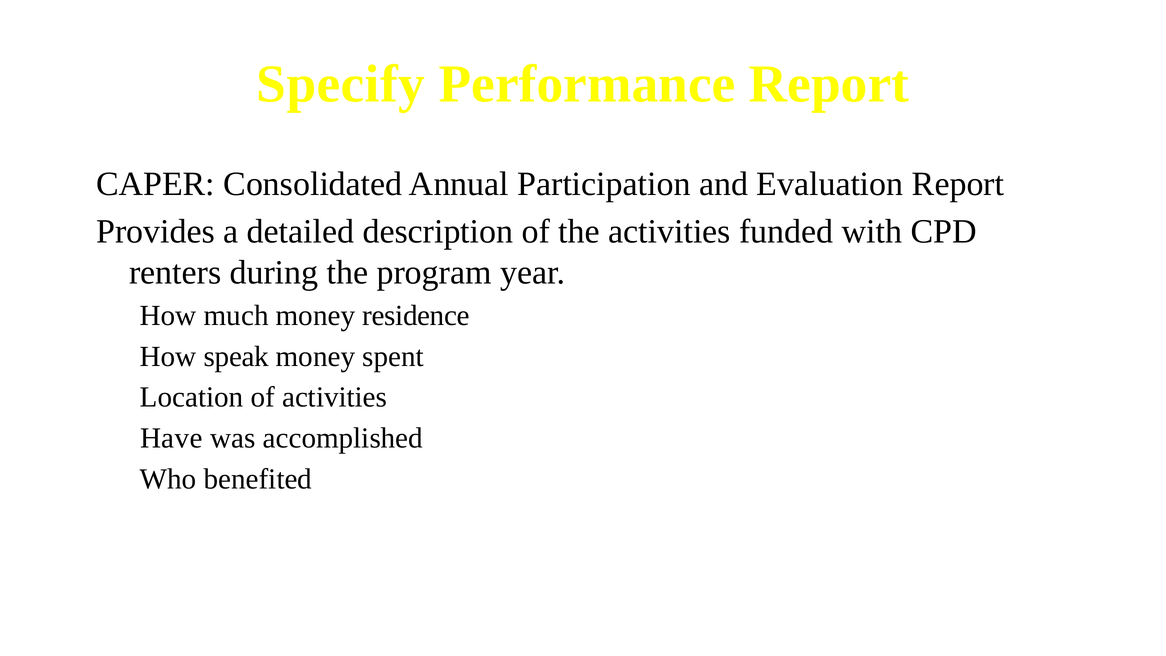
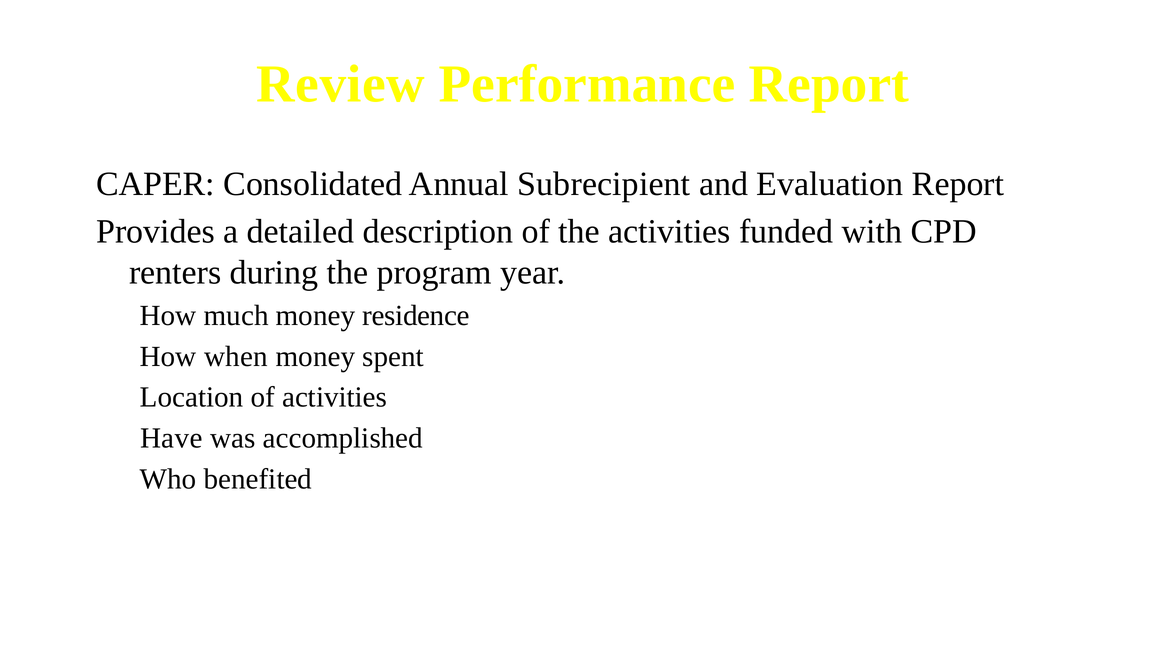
Specify: Specify -> Review
Participation: Participation -> Subrecipient
speak: speak -> when
